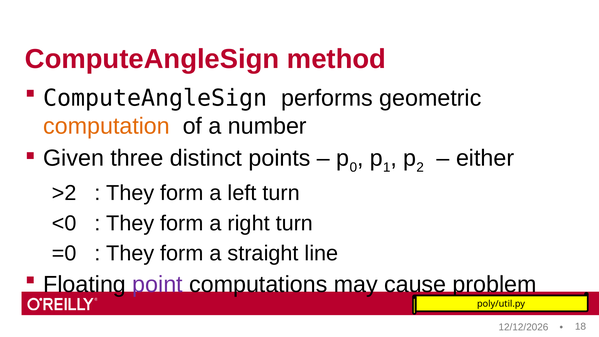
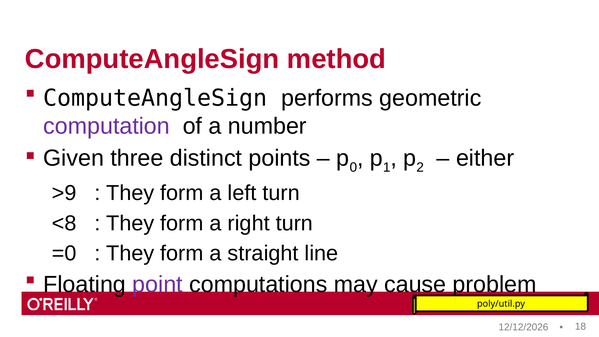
computation colour: orange -> purple
>2: >2 -> >9
<0: <0 -> <8
